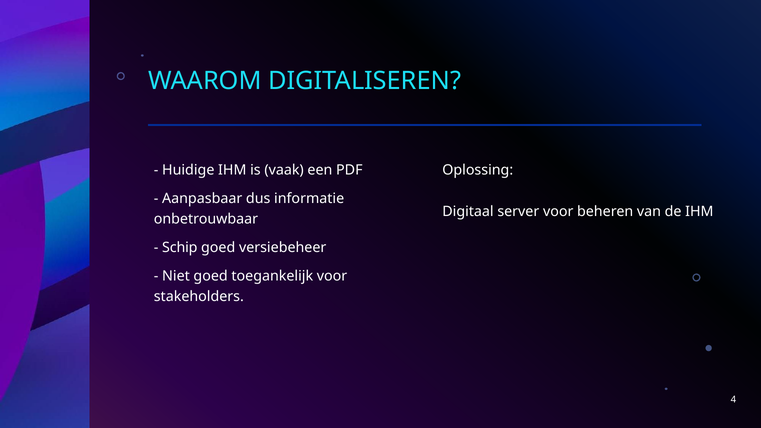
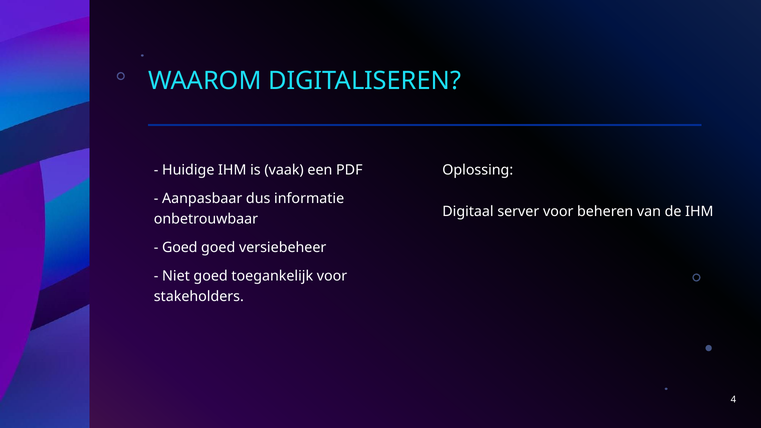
Schip at (180, 248): Schip -> Goed
